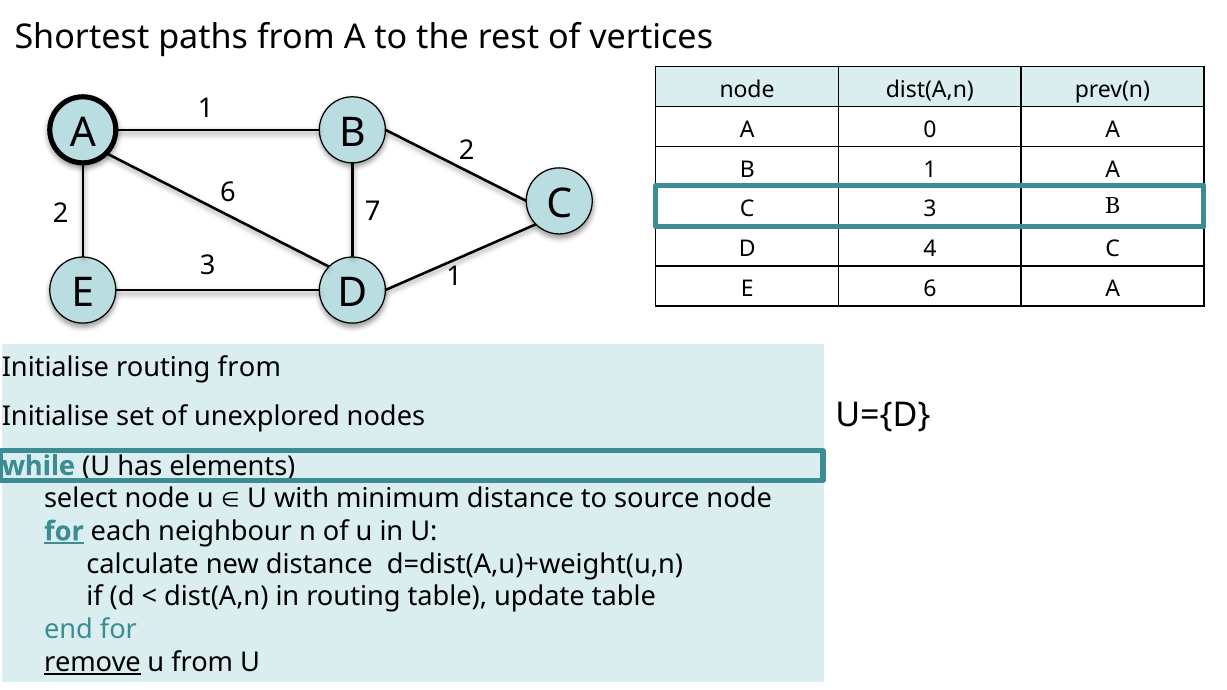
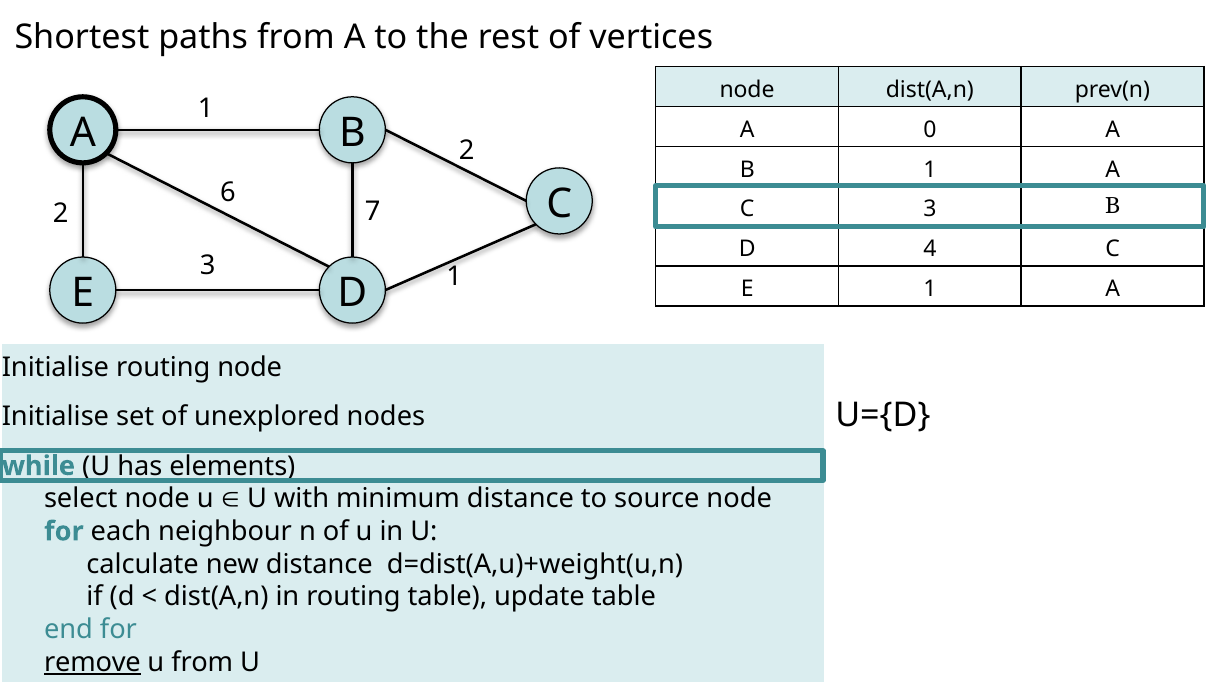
E 6: 6 -> 1
routing from: from -> node
for at (64, 532) underline: present -> none
